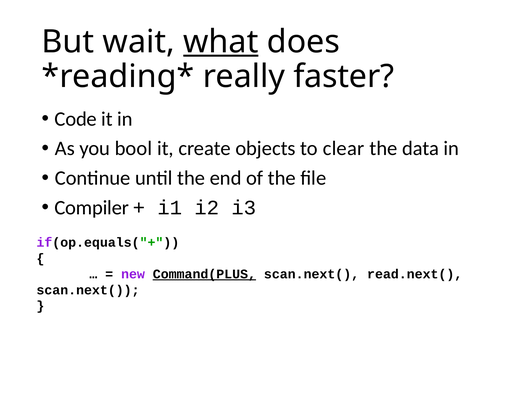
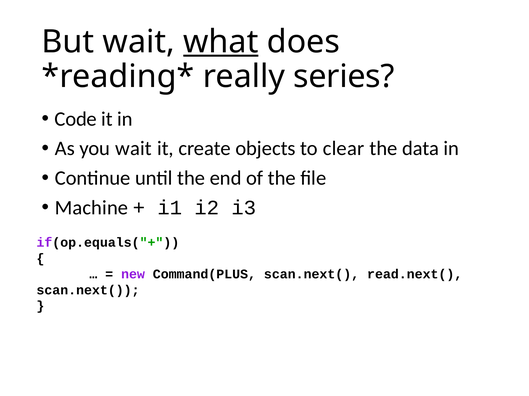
faster: faster -> series
you bool: bool -> wait
Compiler: Compiler -> Machine
Command(PLUS underline: present -> none
